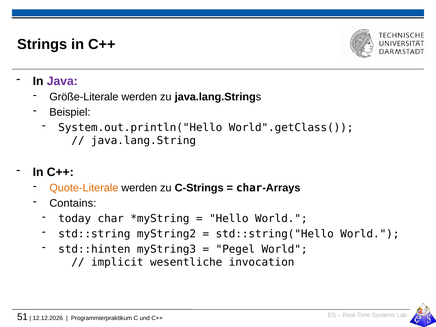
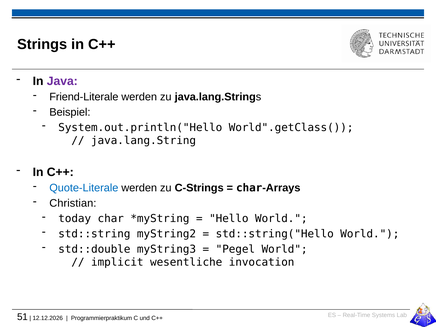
Größe-Literale: Größe-Literale -> Friend-Literale
Quote-Literale colour: orange -> blue
Contains: Contains -> Christian
std::hinten: std::hinten -> std::double
